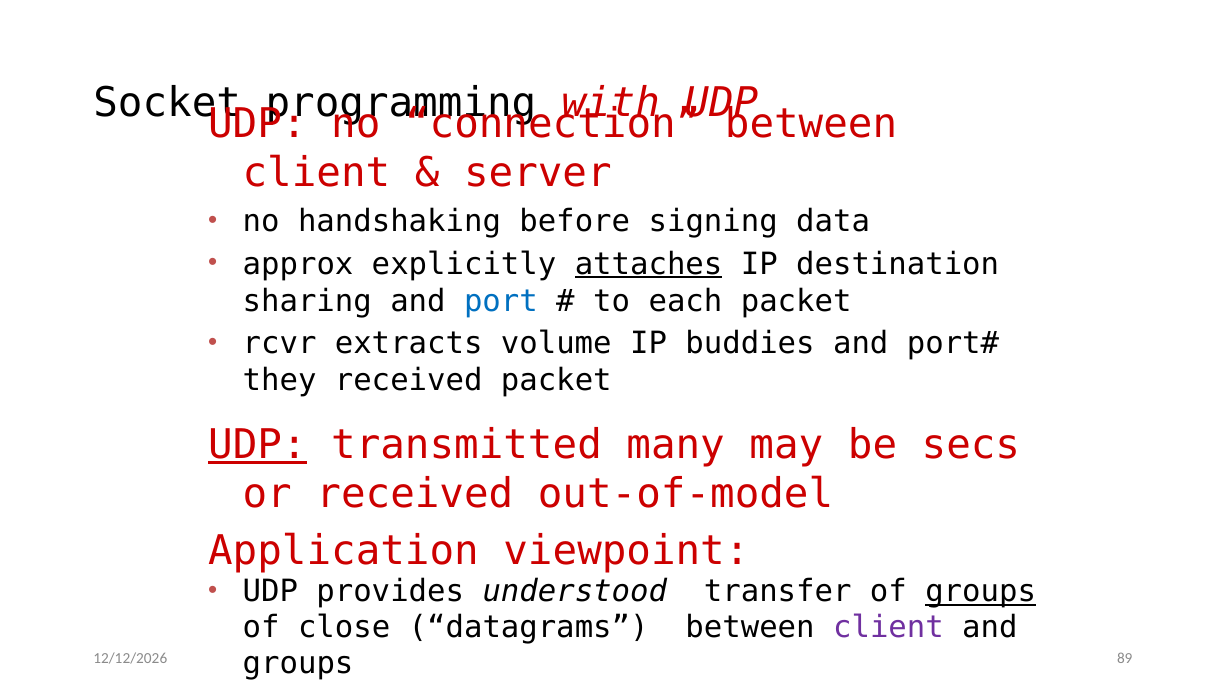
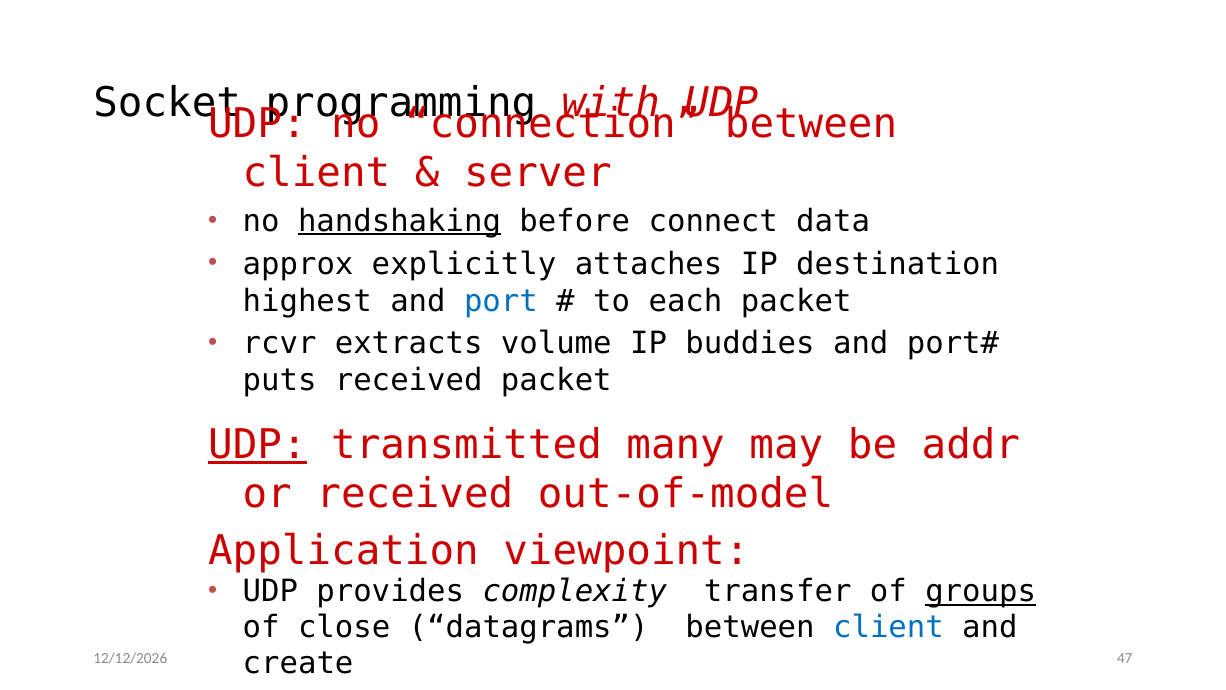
handshaking underline: none -> present
signing: signing -> connect
attaches underline: present -> none
sharing: sharing -> highest
they: they -> puts
secs: secs -> addr
understood: understood -> complexity
client at (888, 627) colour: purple -> blue
groups at (298, 663): groups -> create
89: 89 -> 47
